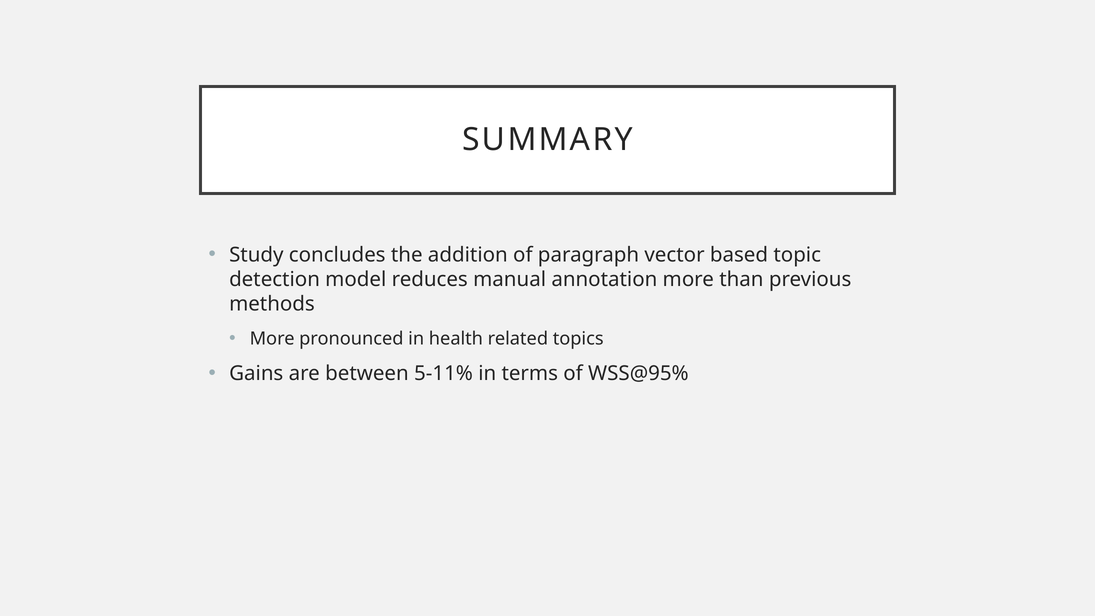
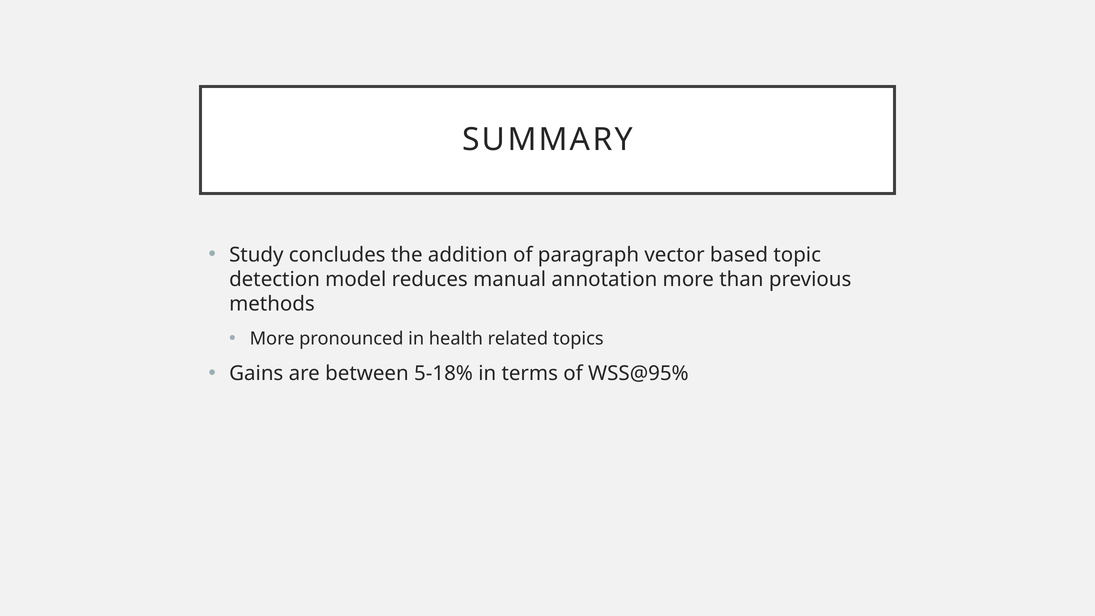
5-11%: 5-11% -> 5-18%
